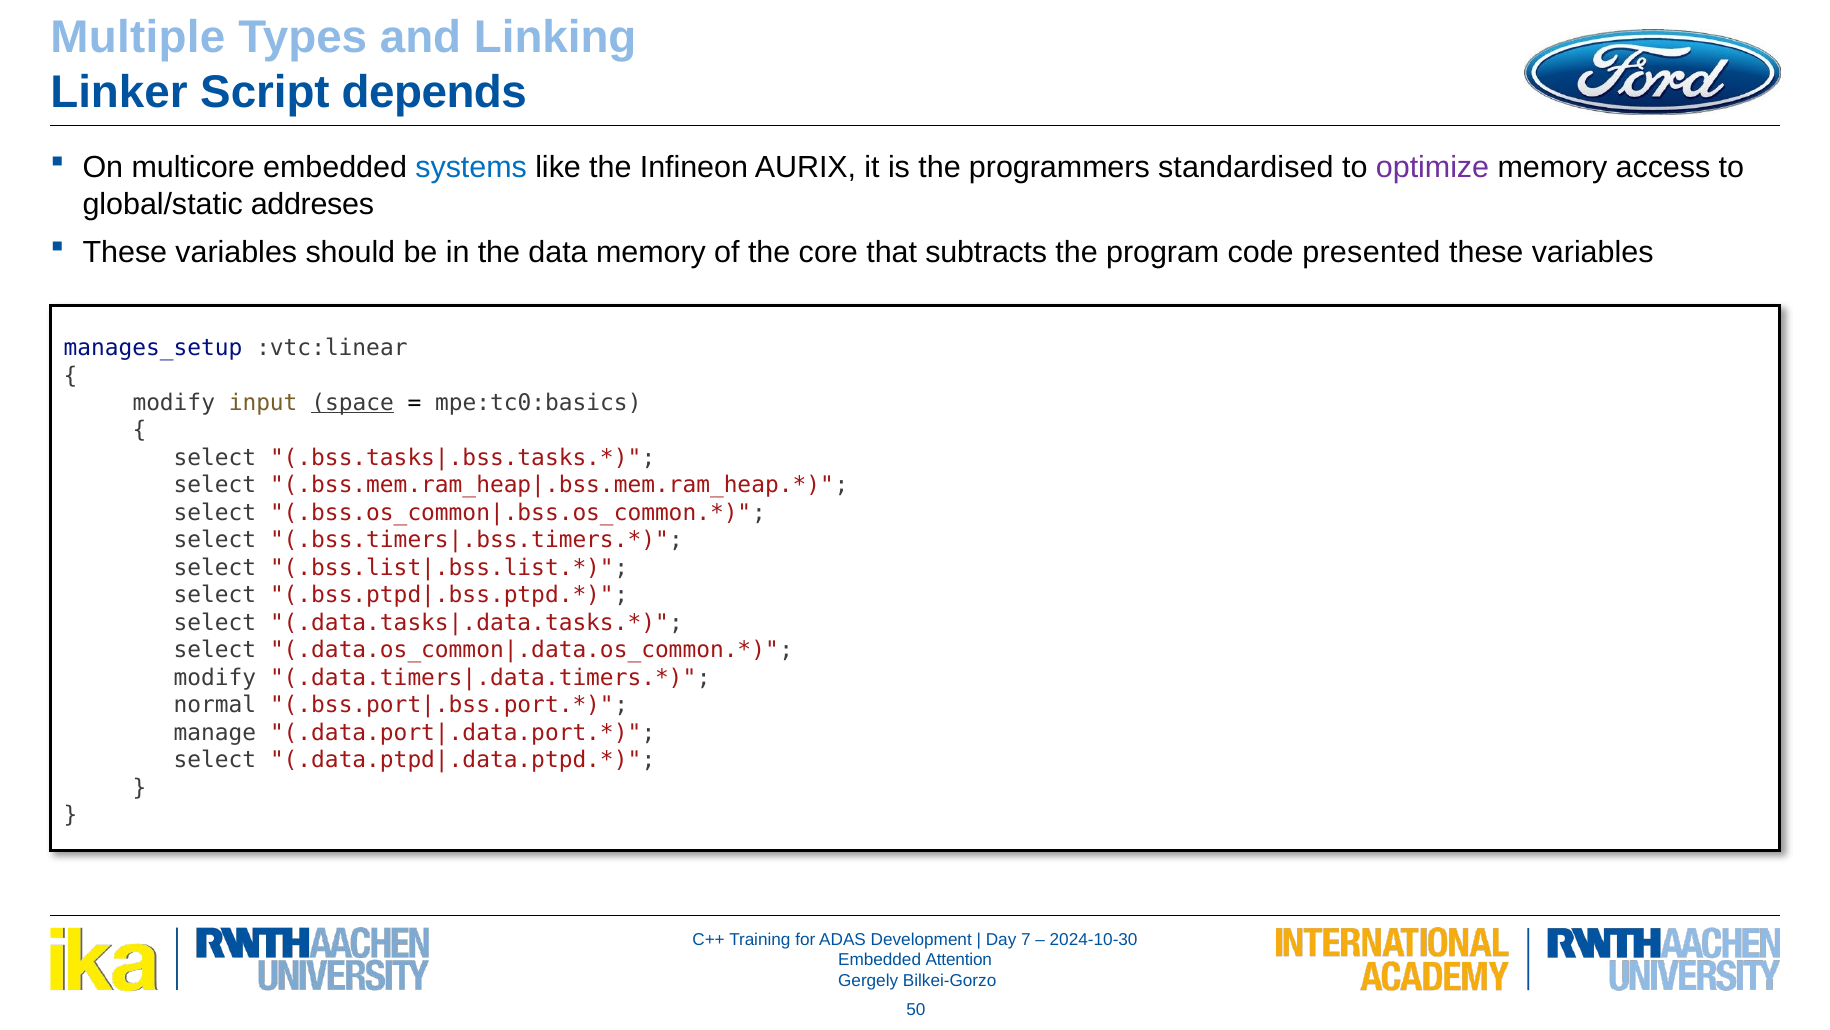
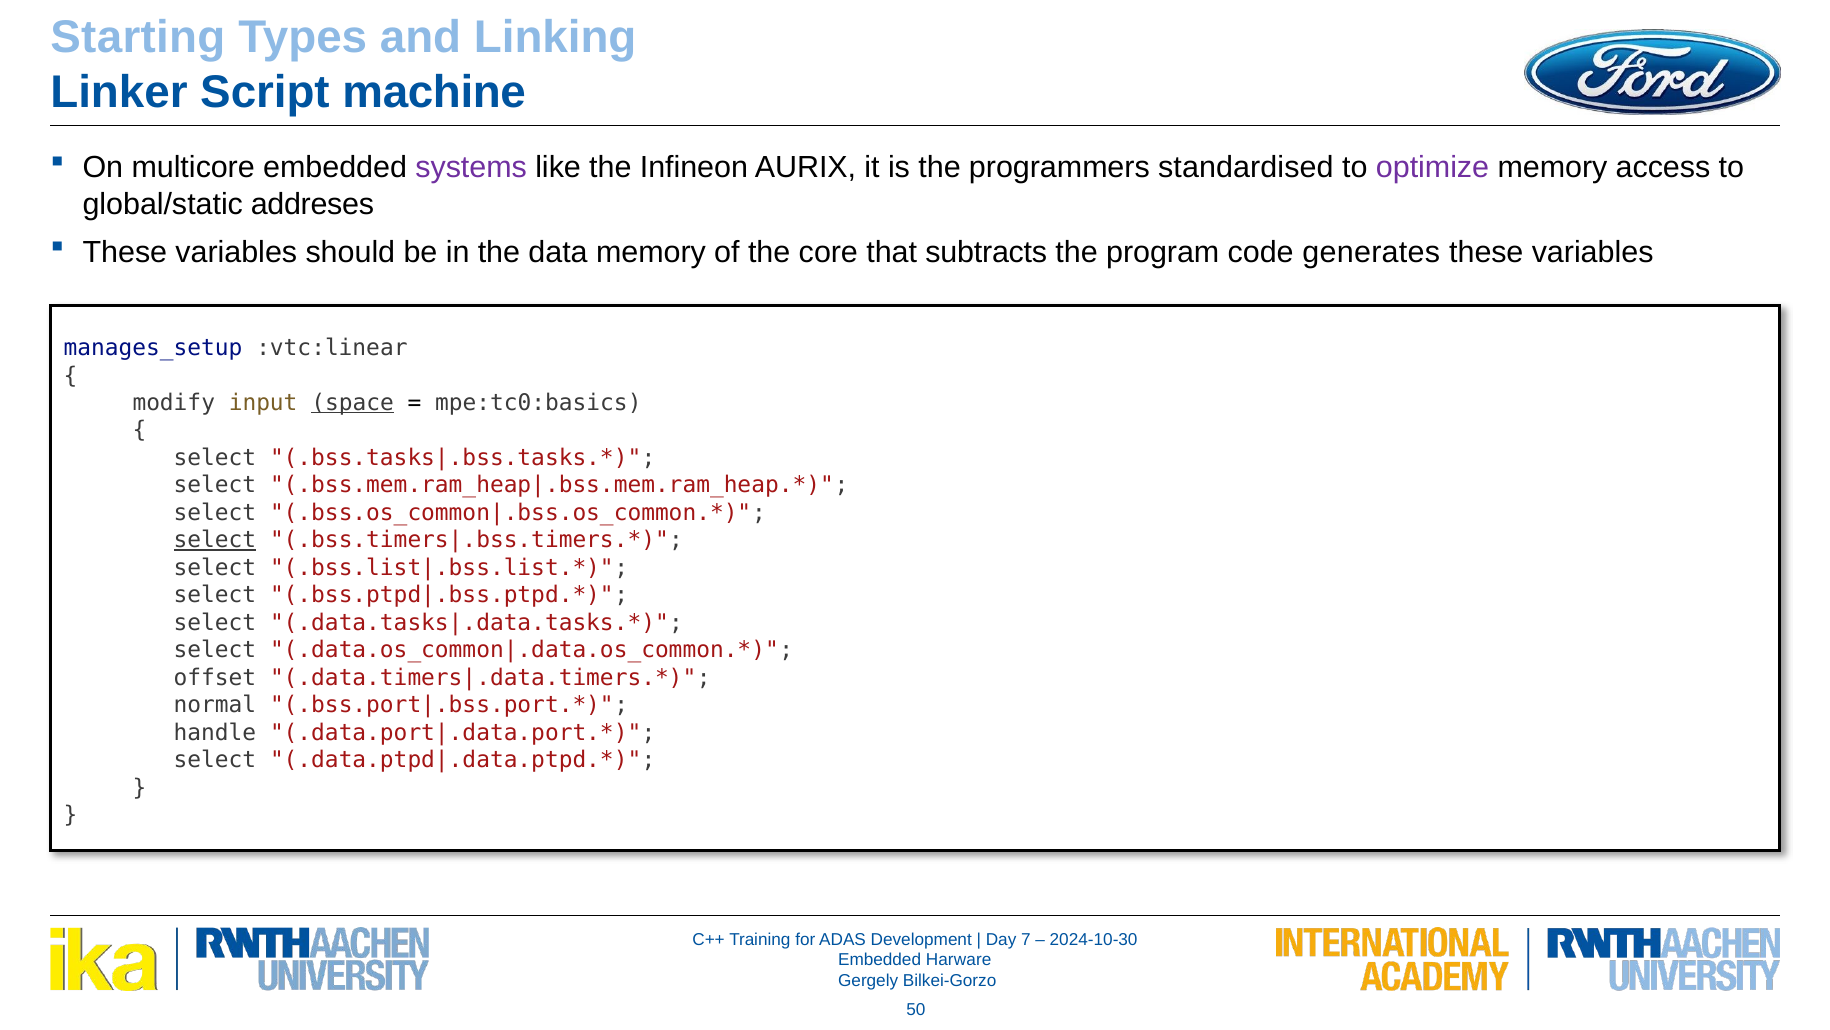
Multiple: Multiple -> Starting
depends: depends -> machine
systems colour: blue -> purple
presented: presented -> generates
select at (215, 540) underline: none -> present
modify at (215, 677): modify -> offset
manage: manage -> handle
Attention: Attention -> Harware
